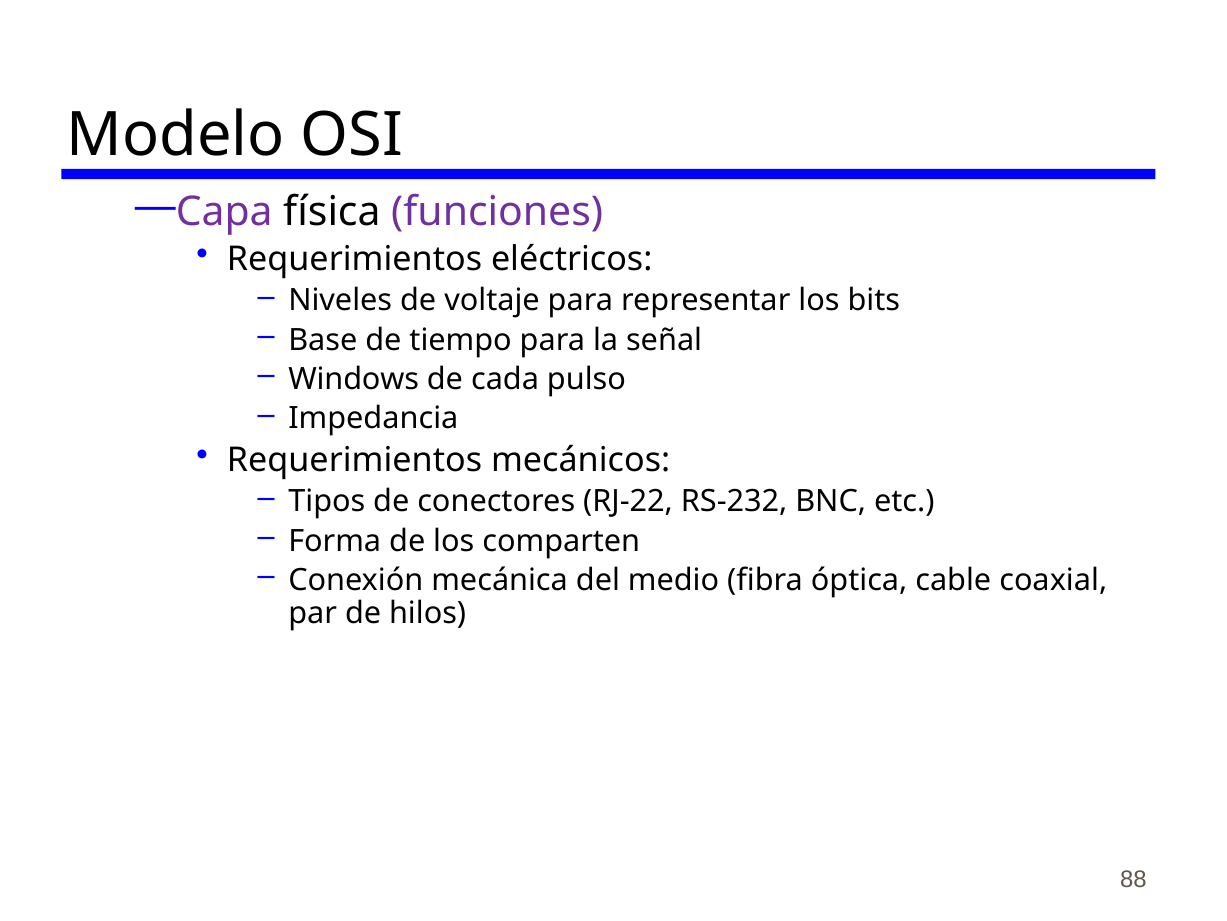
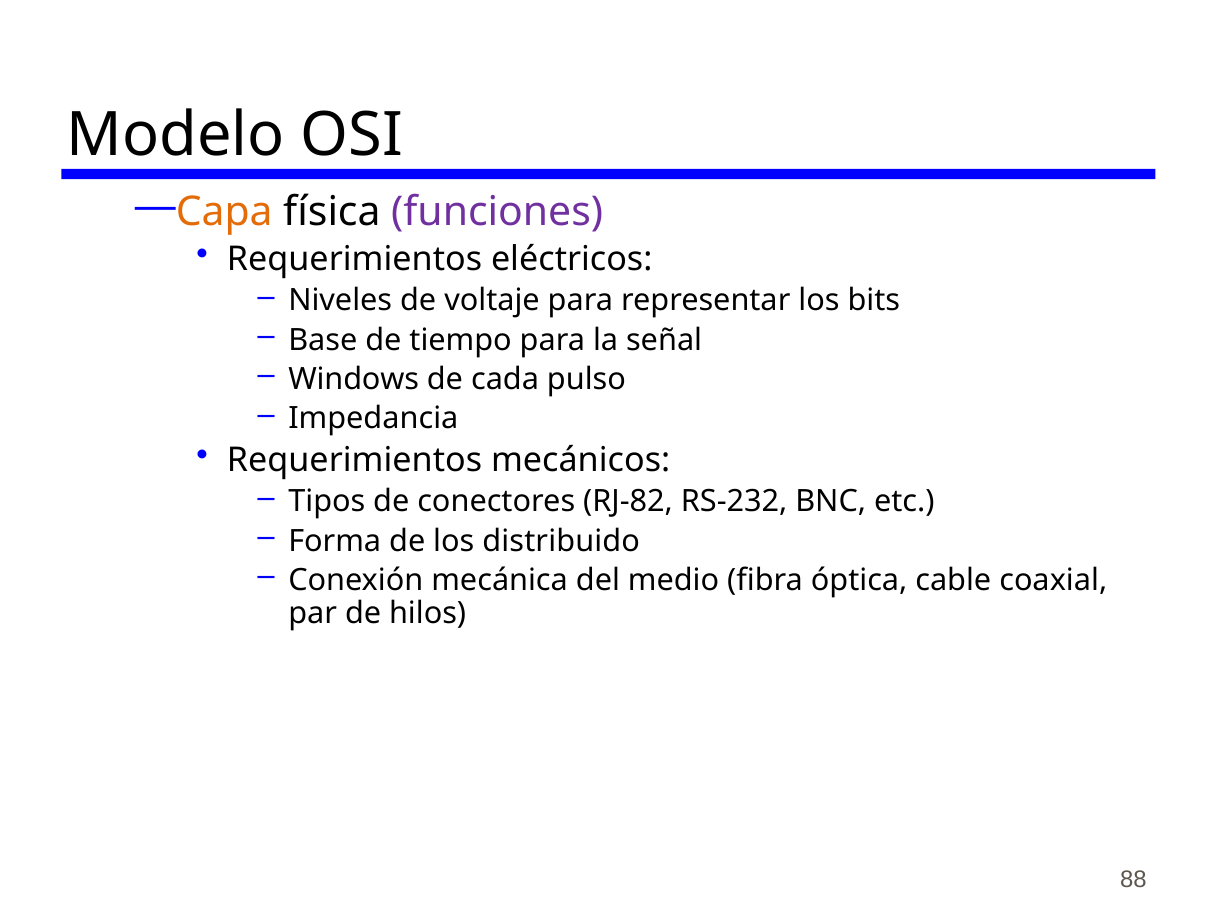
Capa colour: purple -> orange
RJ-22: RJ-22 -> RJ-82
comparten: comparten -> distribuido
